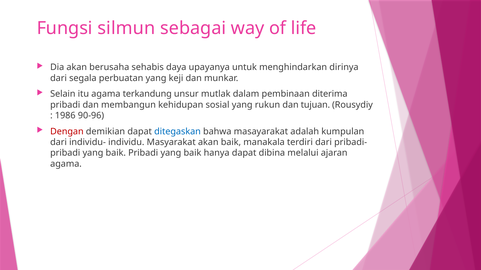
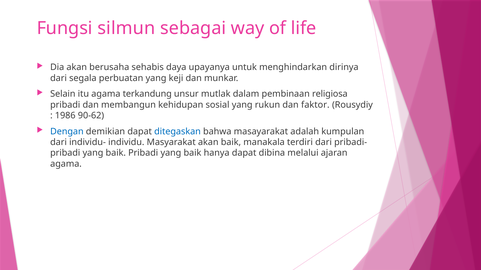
diterima: diterima -> religiosa
tujuan: tujuan -> faktor
90-96: 90-96 -> 90-62
Dengan colour: red -> blue
